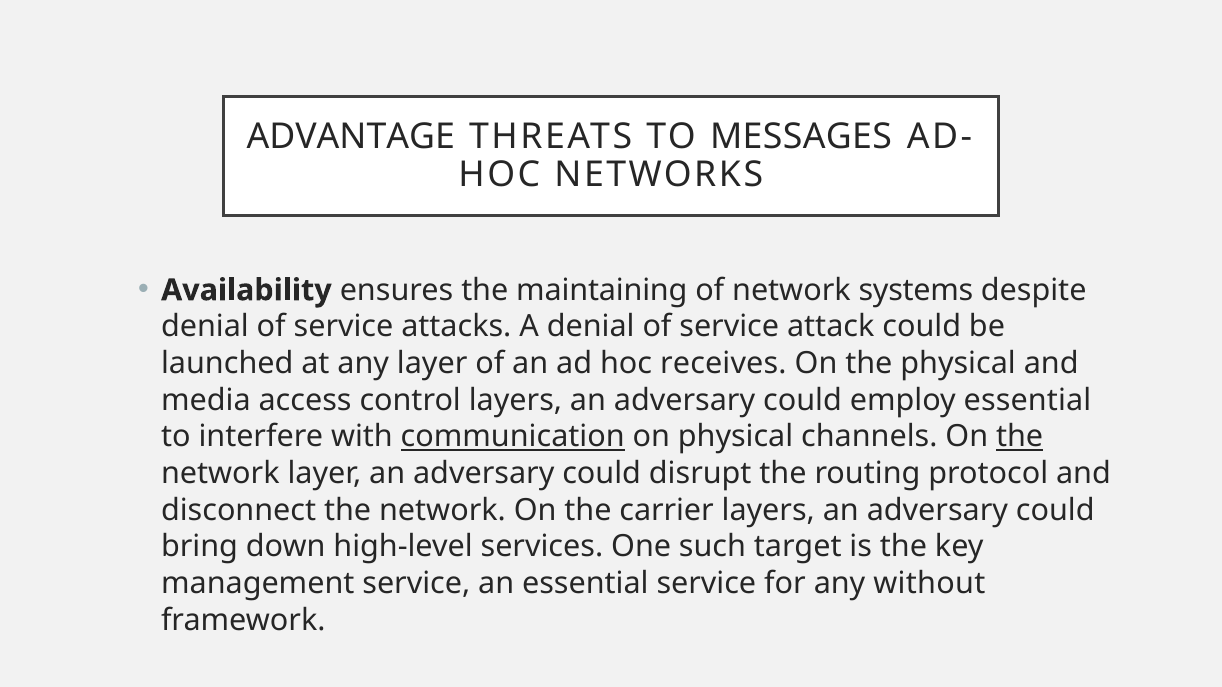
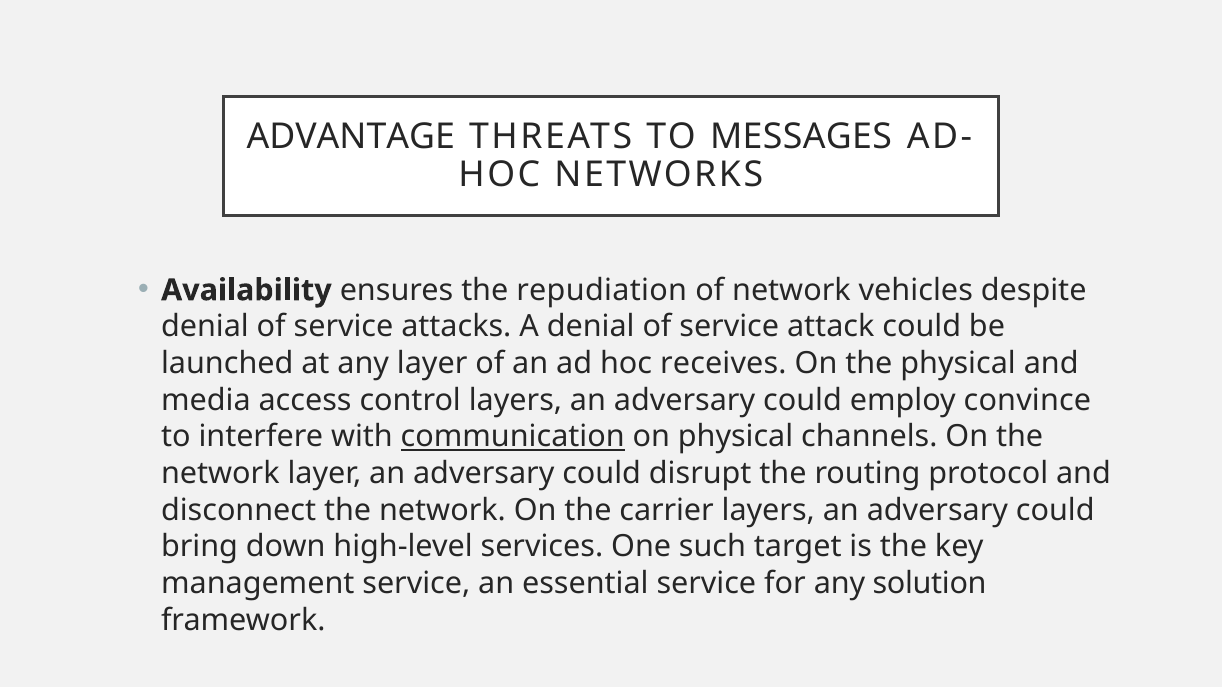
maintaining: maintaining -> repudiation
systems: systems -> vehicles
employ essential: essential -> convince
the at (1020, 437) underline: present -> none
without: without -> solution
